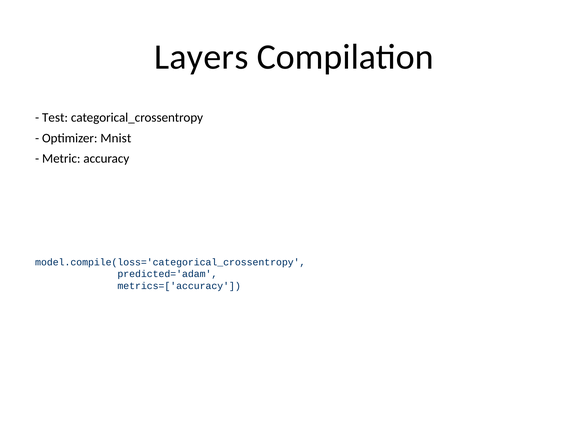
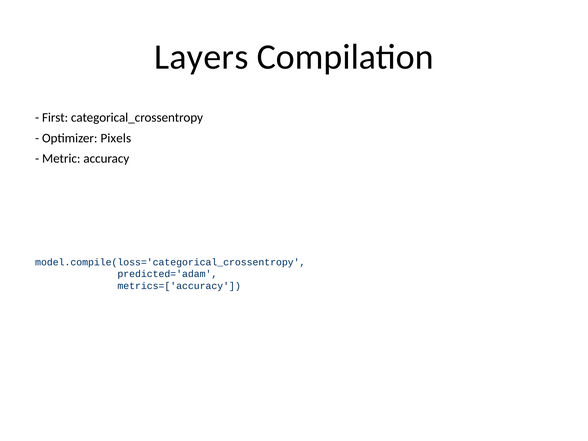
Test: Test -> First
Mnist: Mnist -> Pixels
